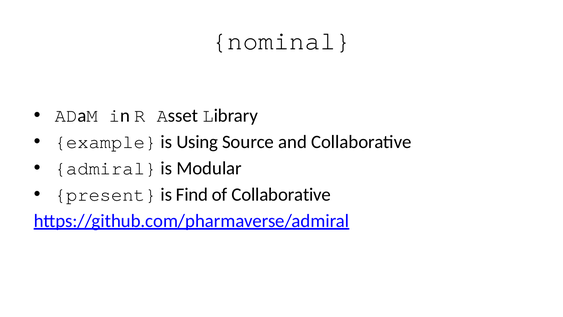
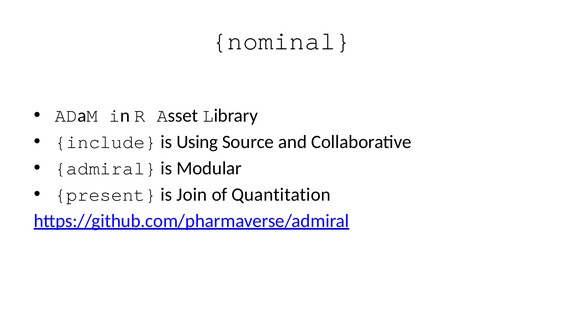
example: example -> include
Find: Find -> Join
of Collaborative: Collaborative -> Quantitation
